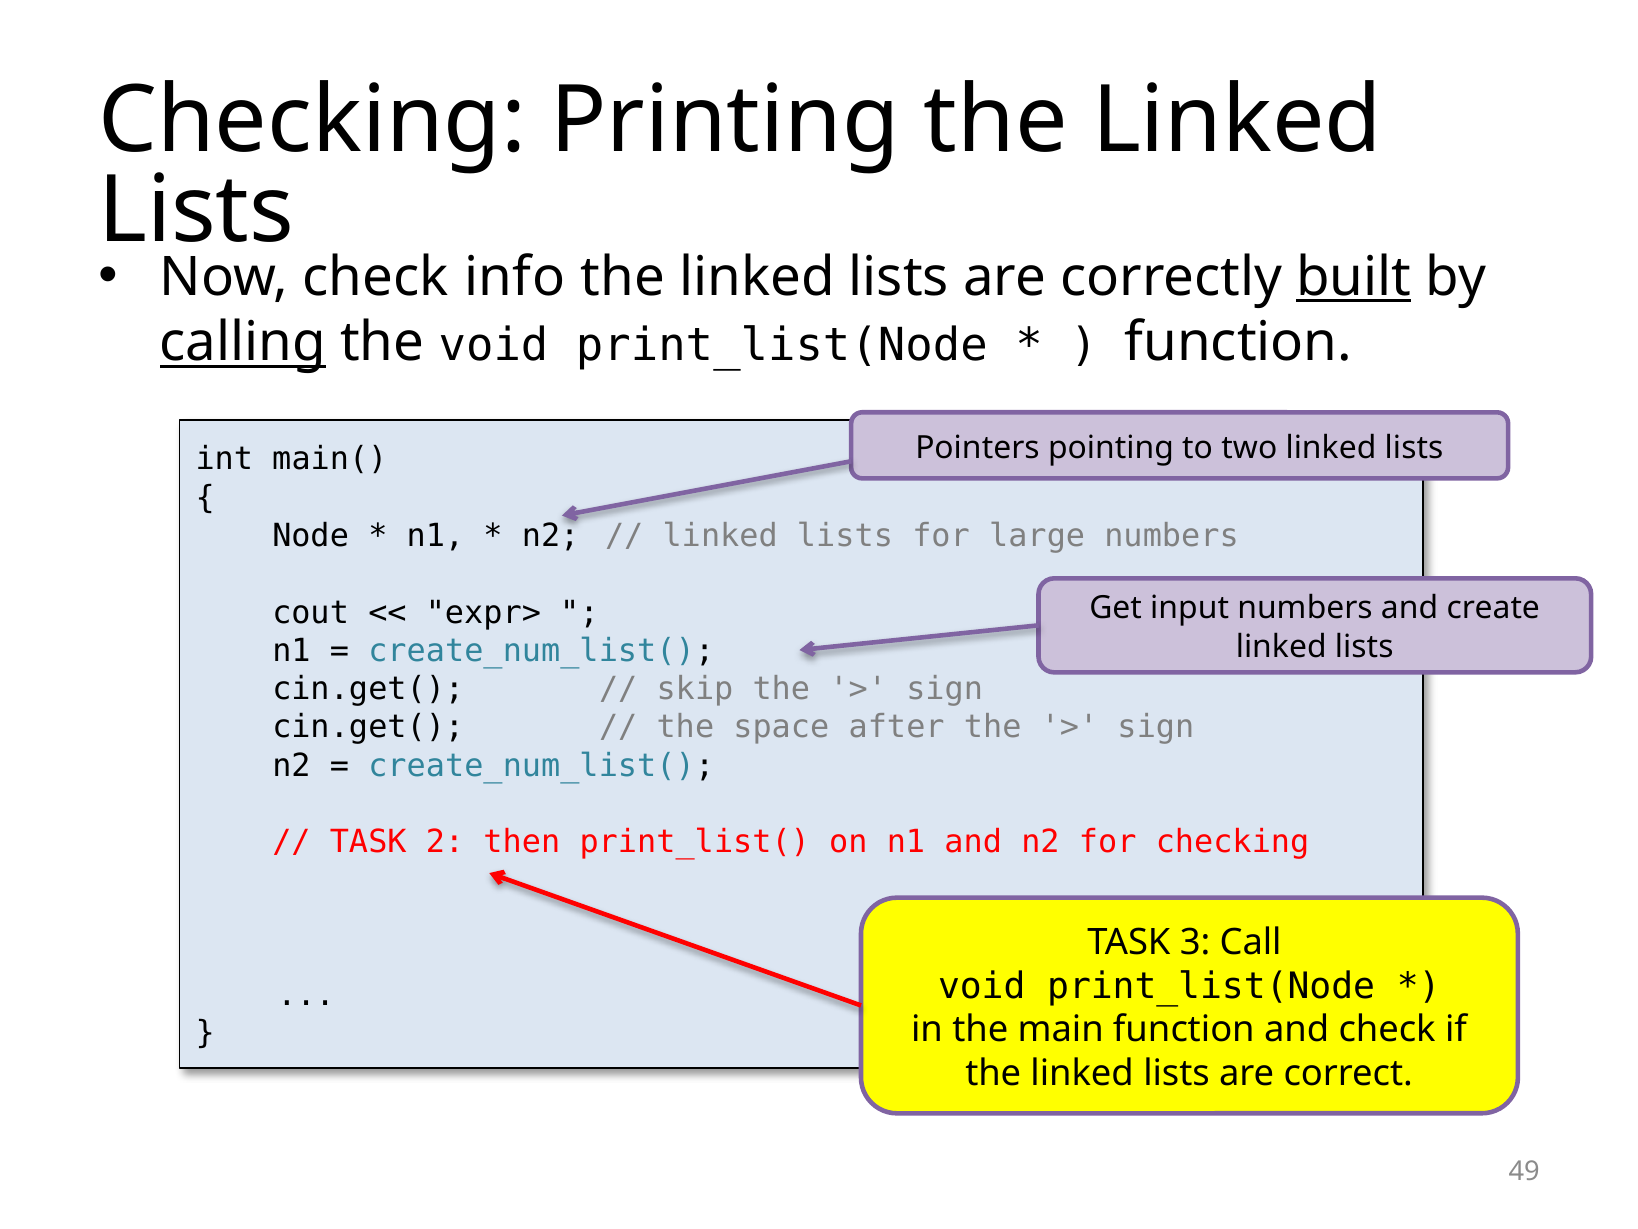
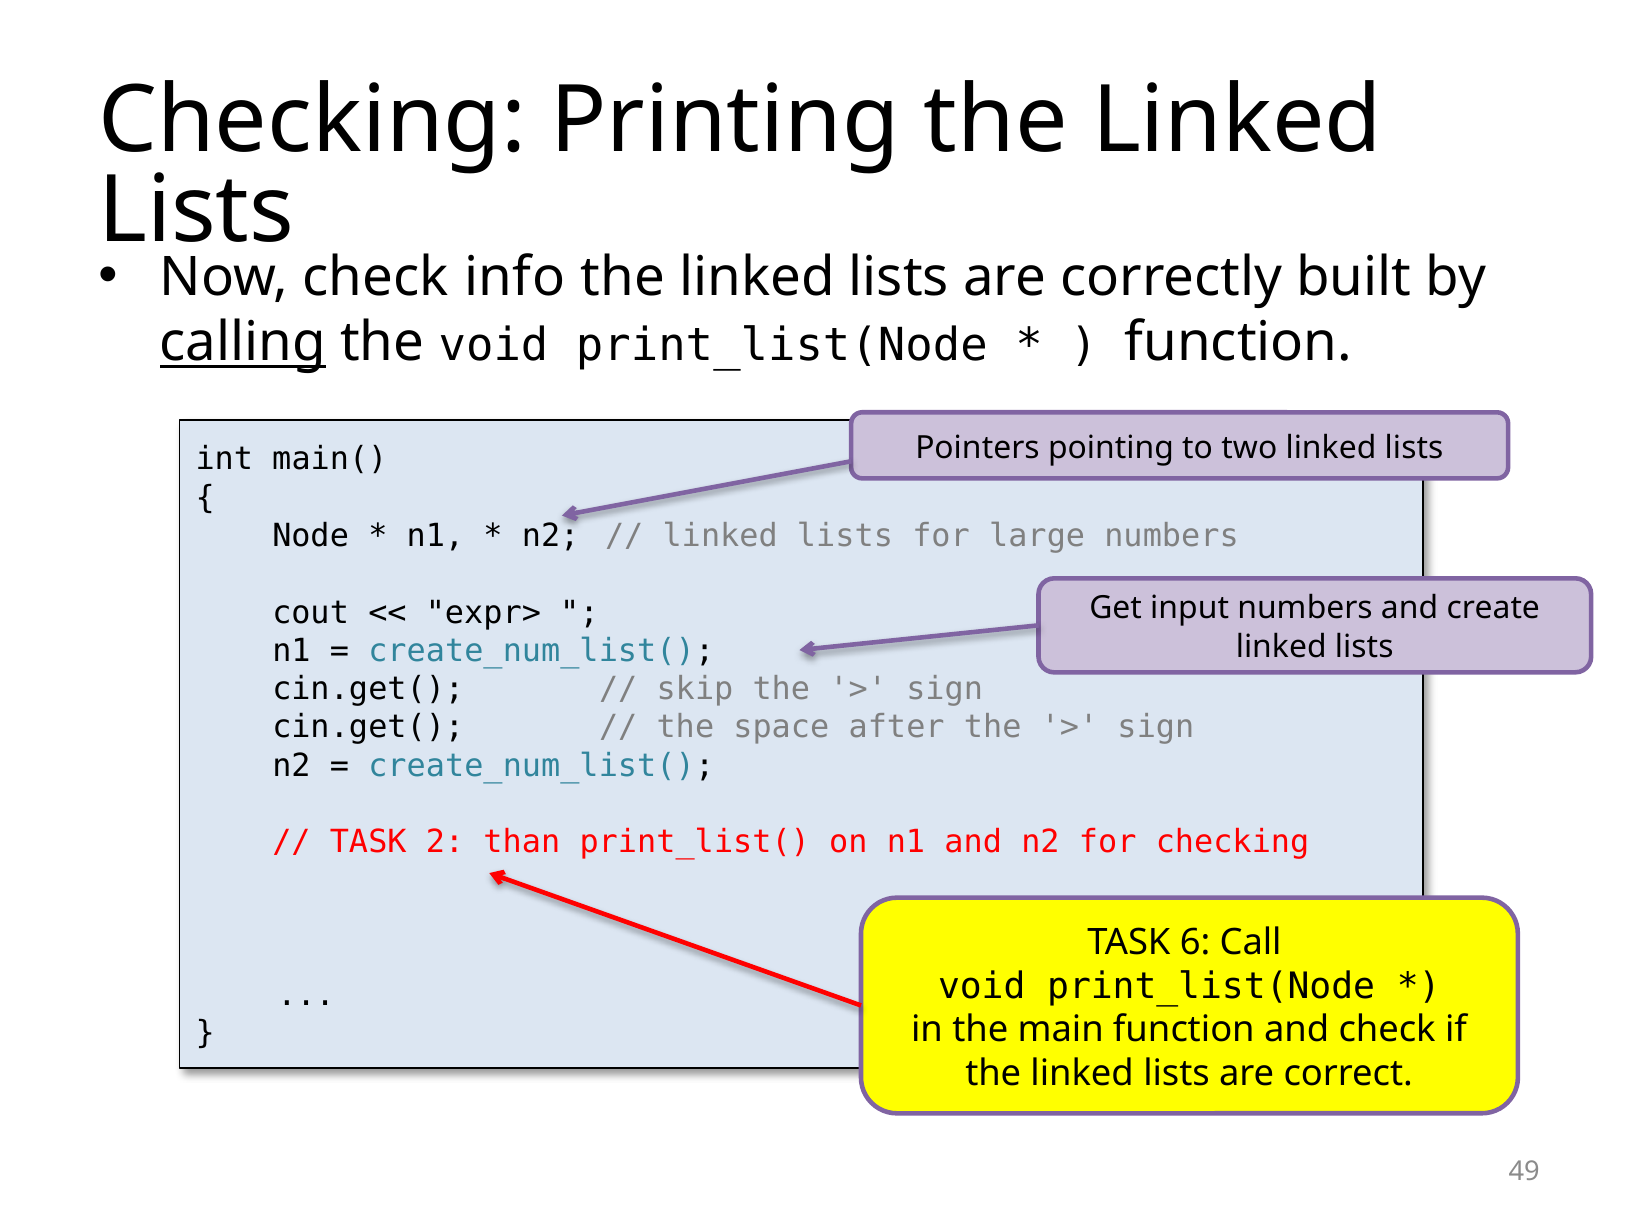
built underline: present -> none
then: then -> than
3: 3 -> 6
